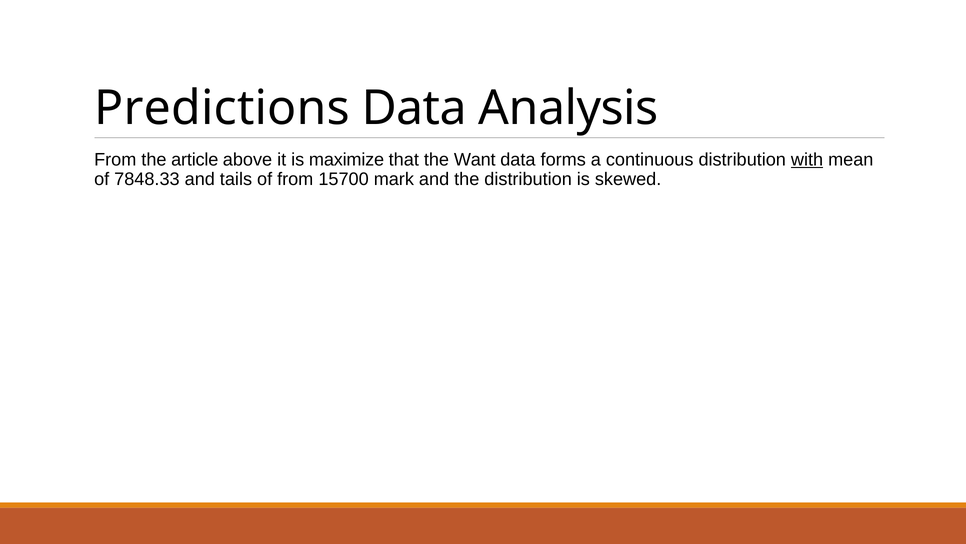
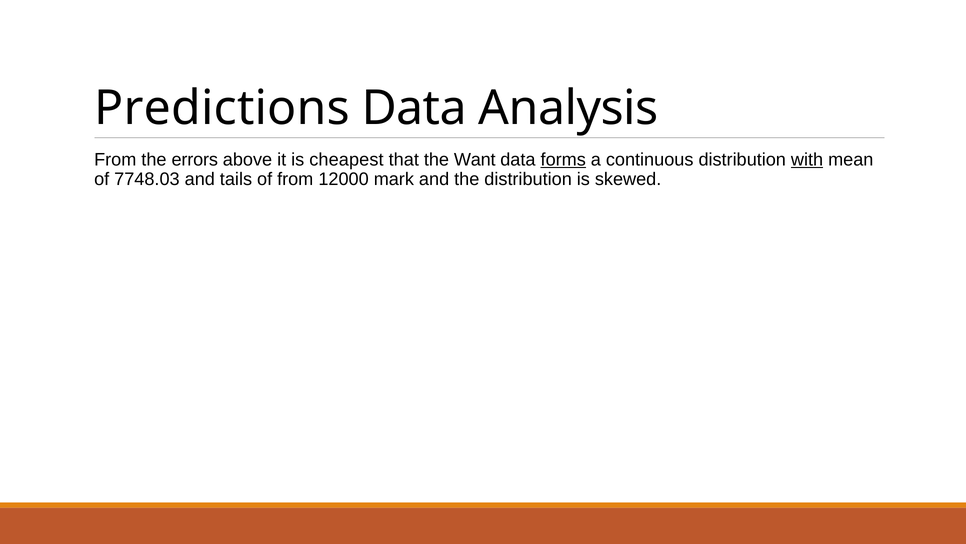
article: article -> errors
maximize: maximize -> cheapest
forms underline: none -> present
7848.33: 7848.33 -> 7748.03
15700: 15700 -> 12000
